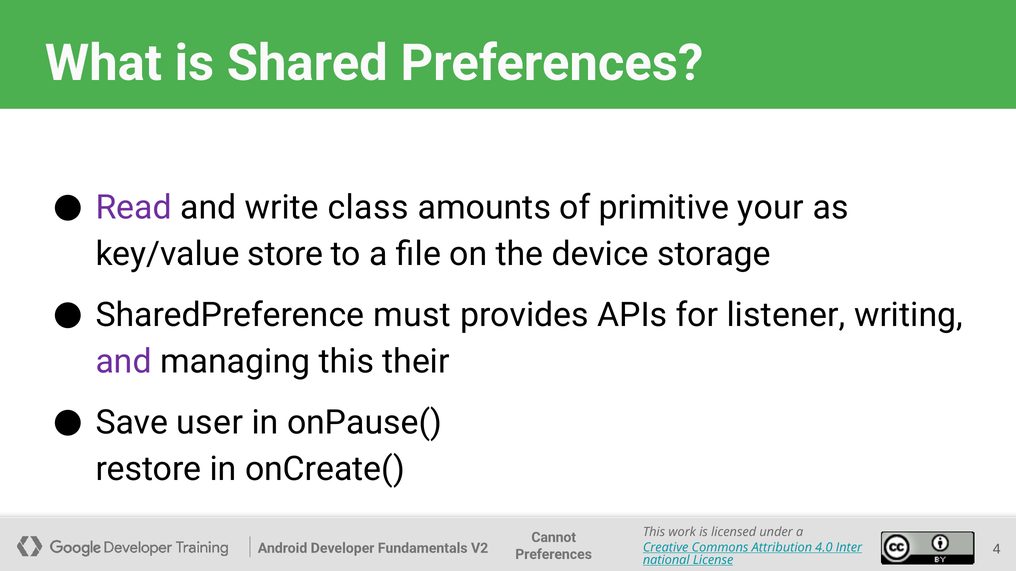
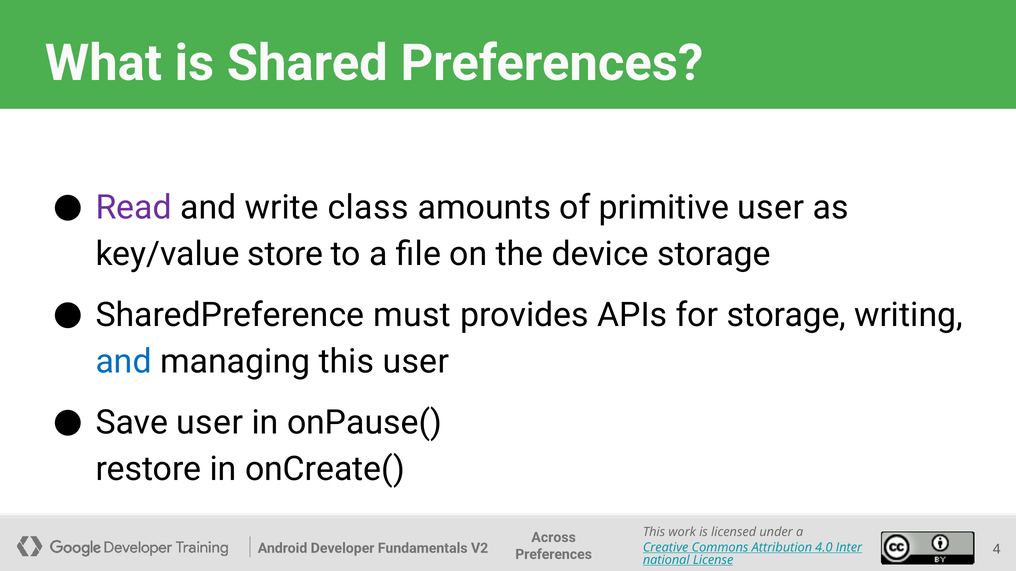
primitive your: your -> user
for listener: listener -> storage
and at (124, 362) colour: purple -> blue
this their: their -> user
Cannot: Cannot -> Across
